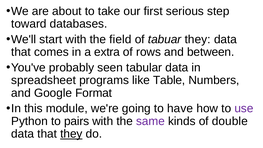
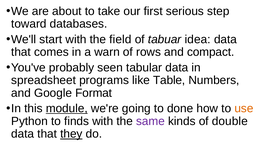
tabuar they: they -> idea
extra: extra -> warn
between: between -> compact
module underline: none -> present
have: have -> done
use colour: purple -> orange
pairs: pairs -> finds
